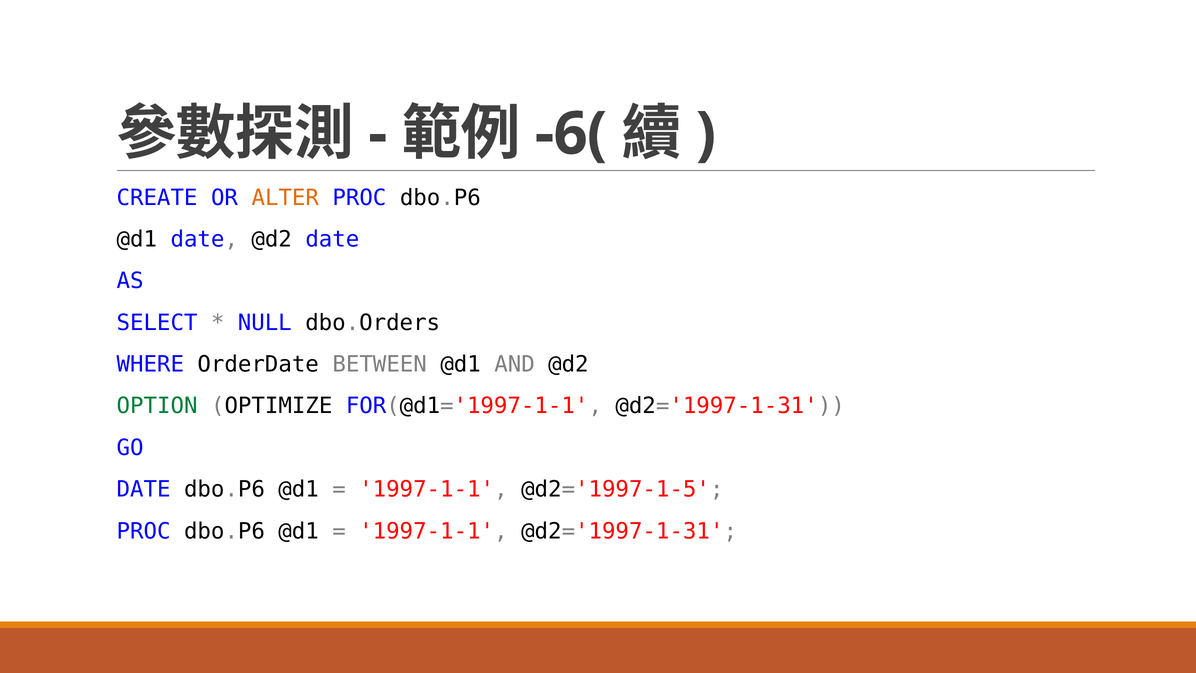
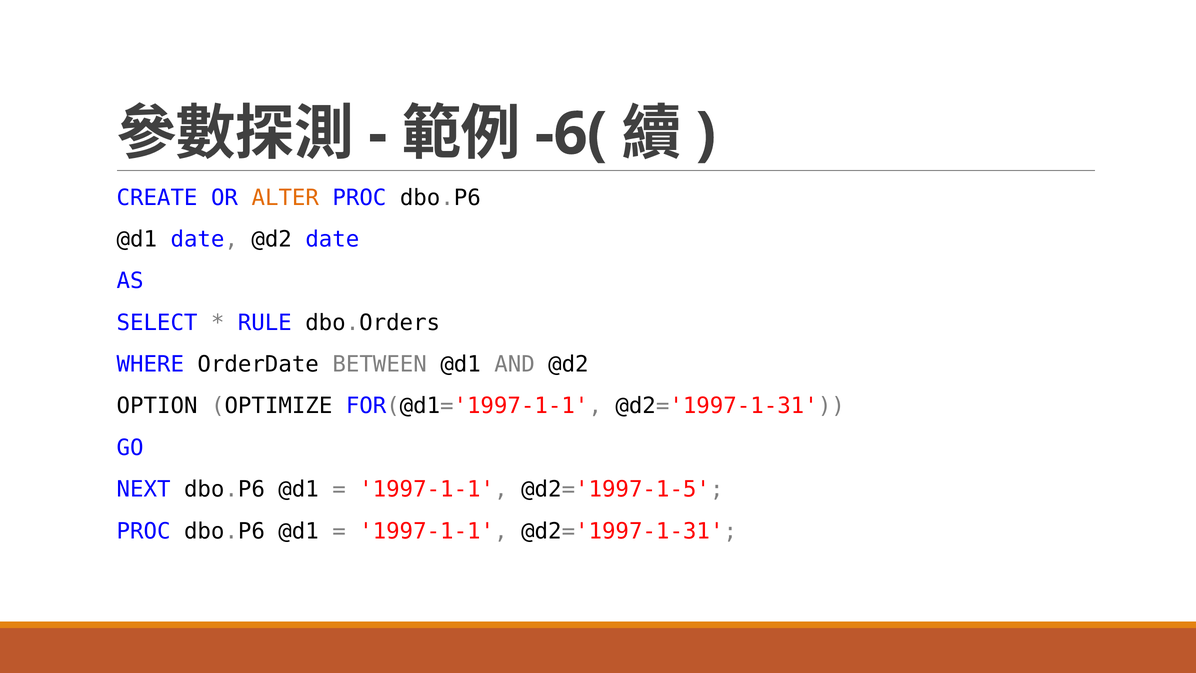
NULL: NULL -> RULE
OPTION colour: green -> black
DATE at (144, 489): DATE -> NEXT
